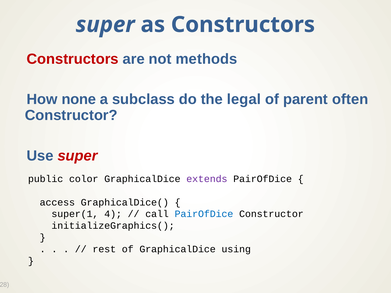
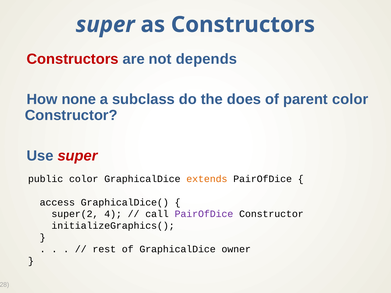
methods: methods -> depends
legal: legal -> does
parent often: often -> color
extends colour: purple -> orange
super(1: super(1 -> super(2
PairOfDice at (204, 214) colour: blue -> purple
using: using -> owner
